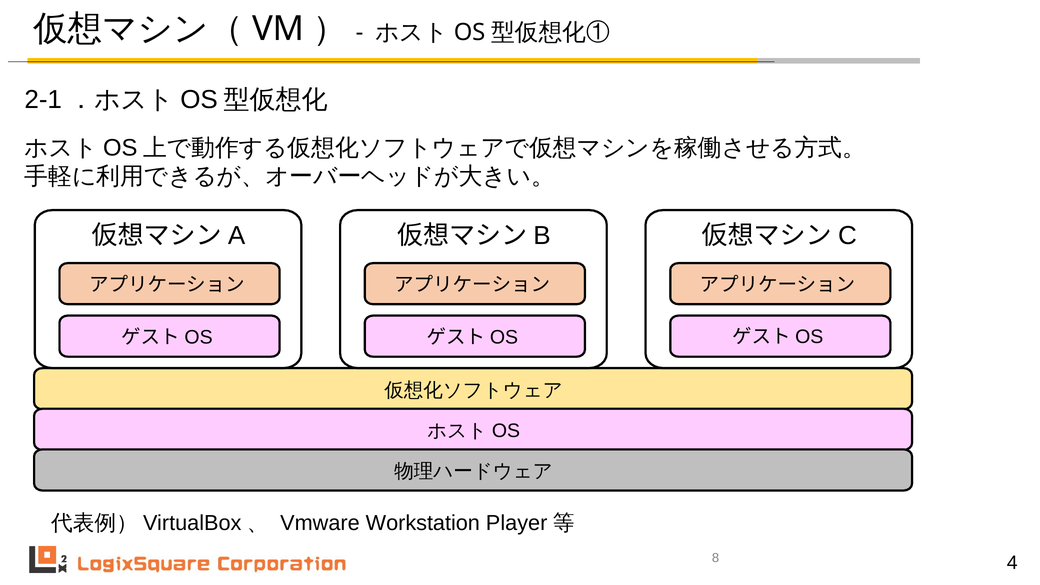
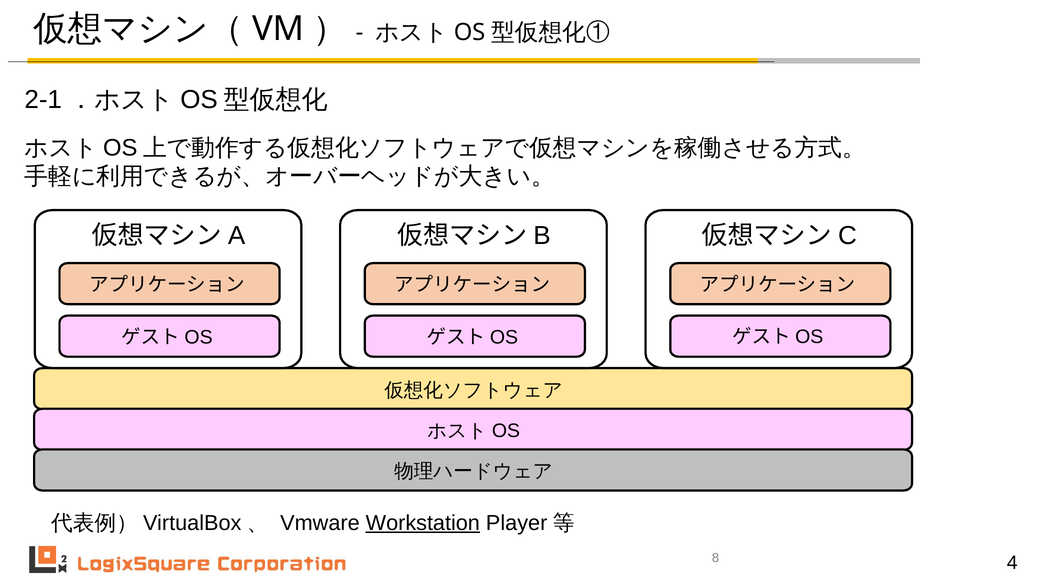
Workstation underline: none -> present
